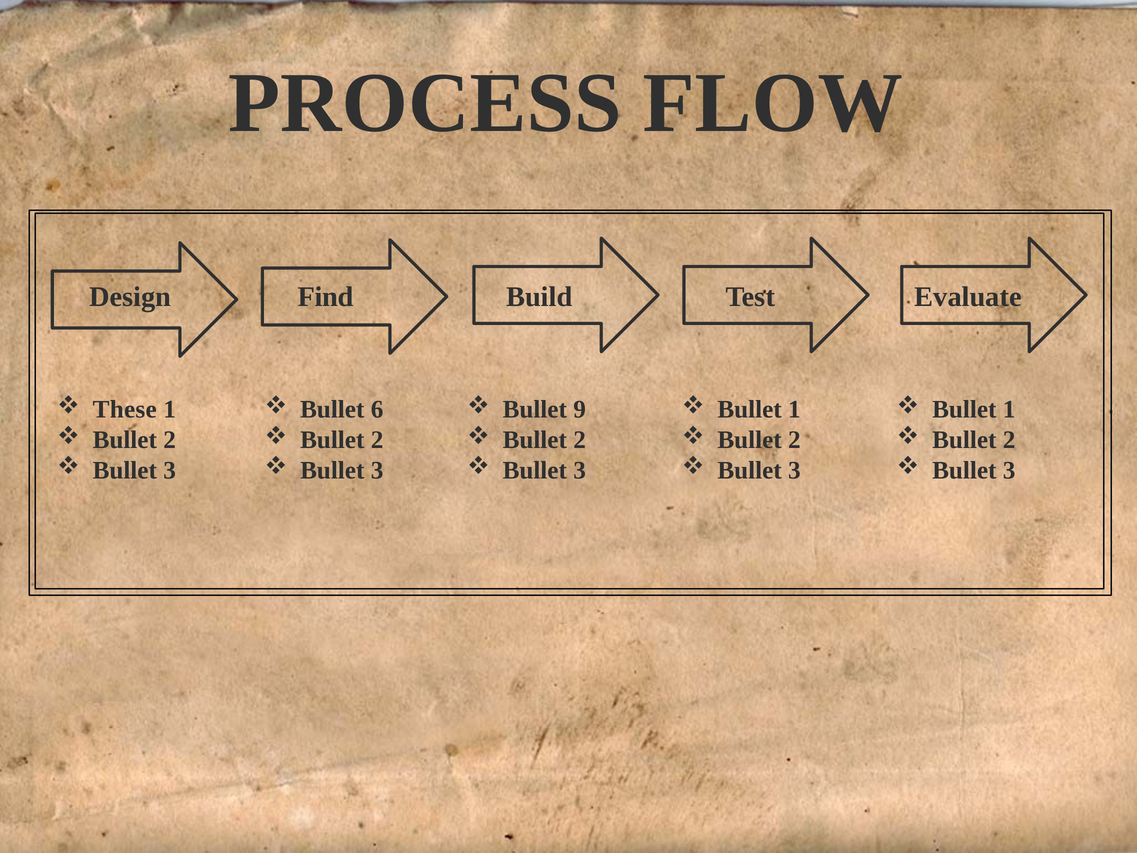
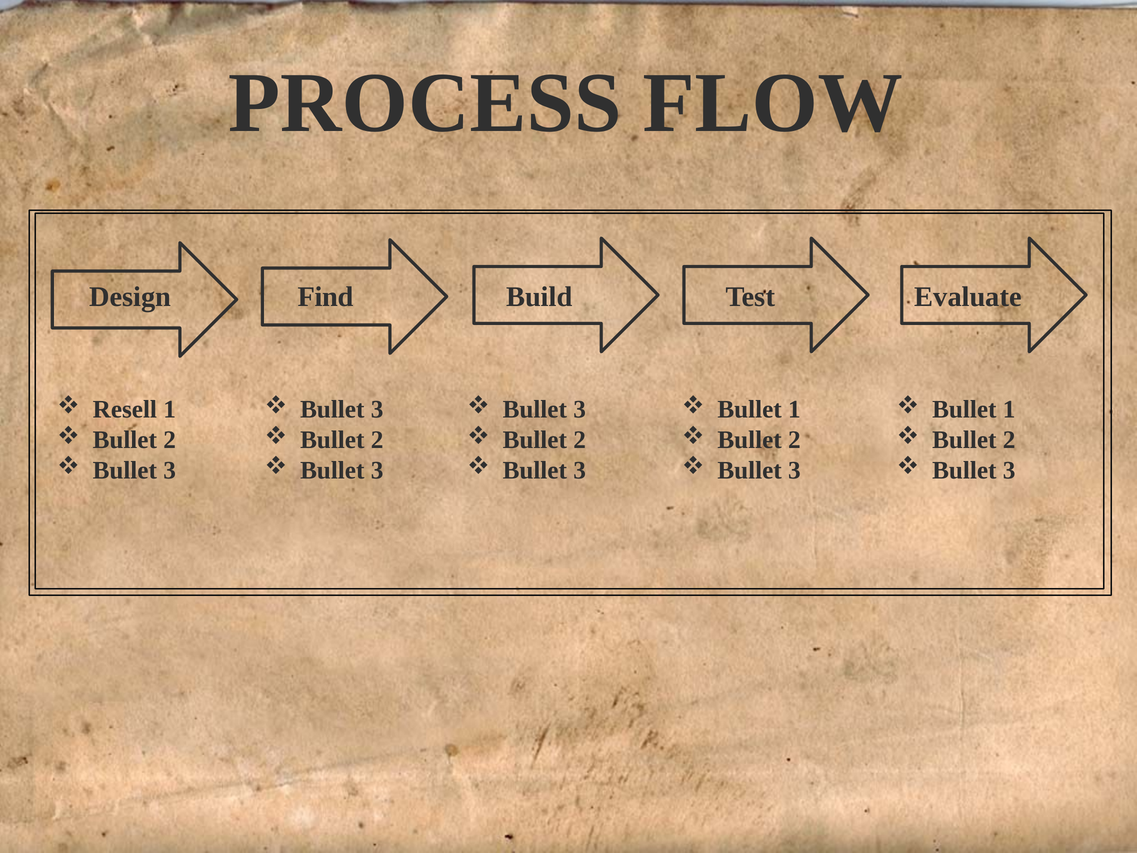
These: These -> Resell
6 at (377, 410): 6 -> 3
9 at (580, 410): 9 -> 3
